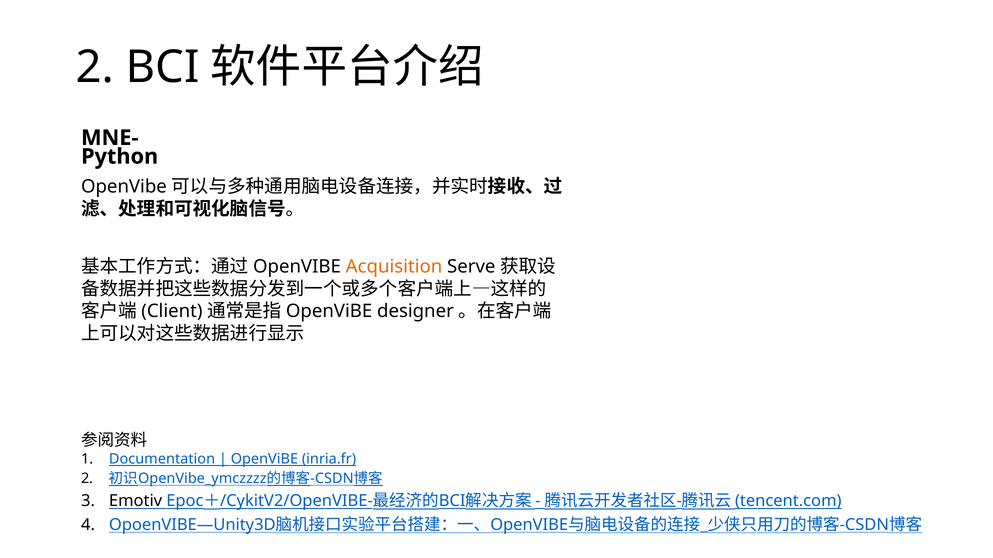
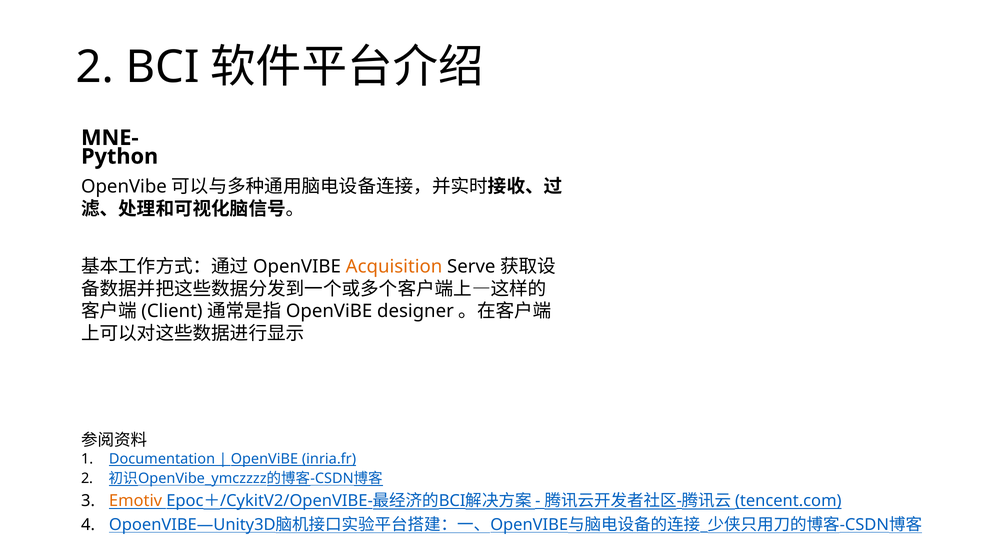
Emotiv colour: black -> orange
